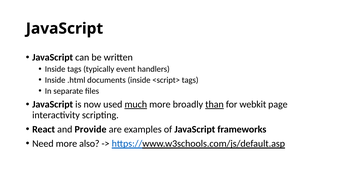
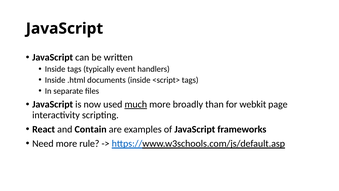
than underline: present -> none
Provide: Provide -> Contain
also: also -> rule
